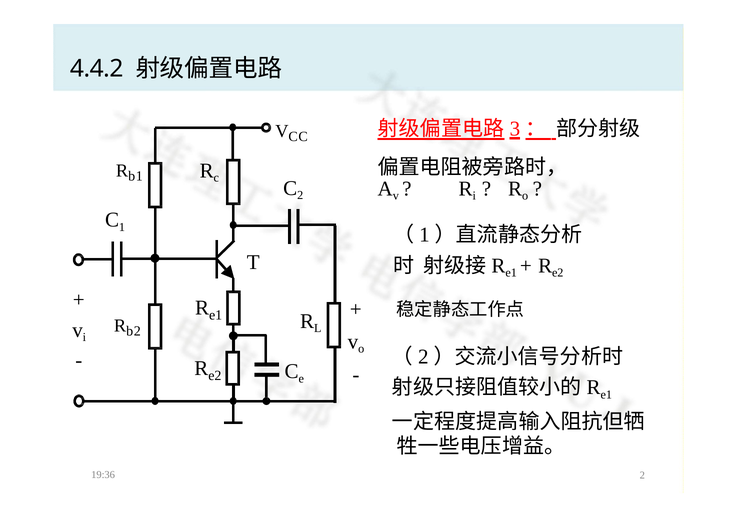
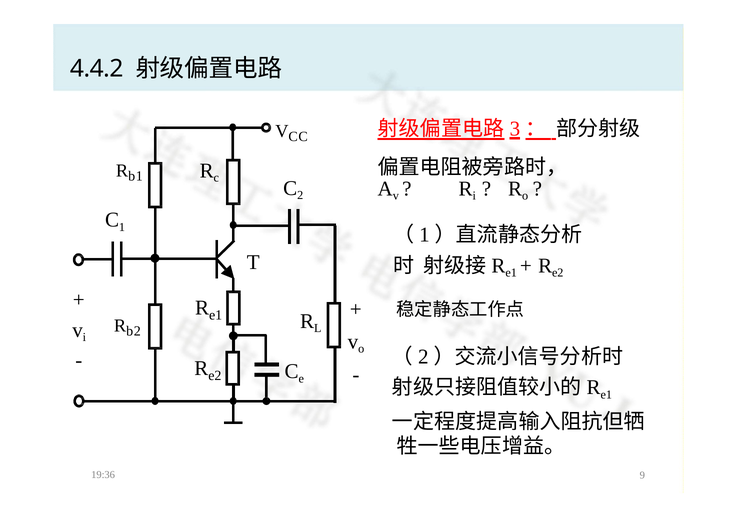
19:36 2: 2 -> 9
